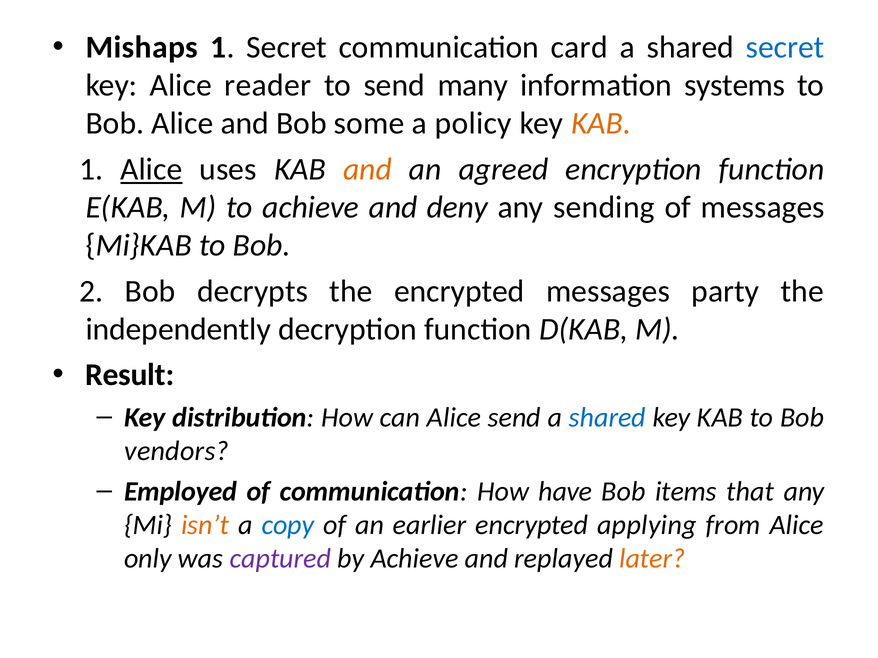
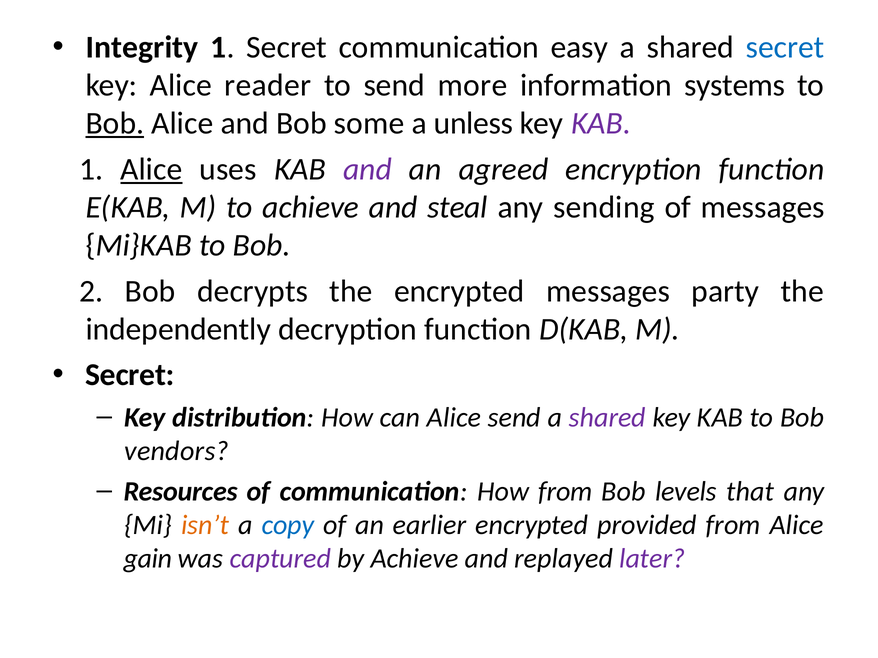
Mishaps: Mishaps -> Integrity
card: card -> easy
many: many -> more
Bob at (115, 124) underline: none -> present
policy: policy -> unless
KAB at (601, 124) colour: orange -> purple
and at (367, 169) colour: orange -> purple
deny: deny -> steal
Result at (130, 375): Result -> Secret
shared at (607, 418) colour: blue -> purple
Employed: Employed -> Resources
How have: have -> from
items: items -> levels
applying: applying -> provided
only: only -> gain
later colour: orange -> purple
